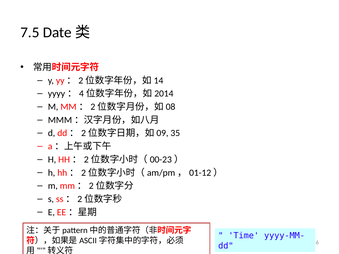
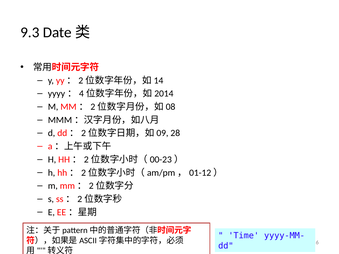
7.5: 7.5 -> 9.3
35: 35 -> 28
